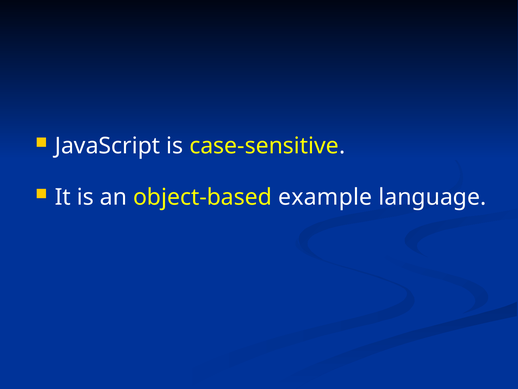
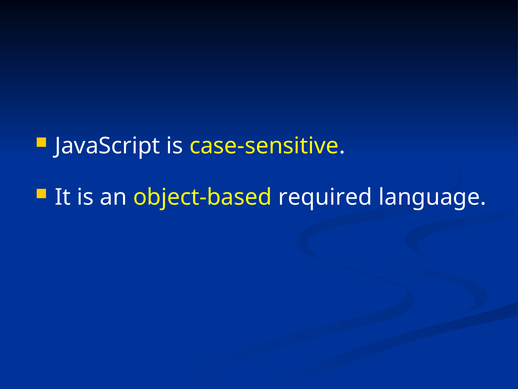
example: example -> required
